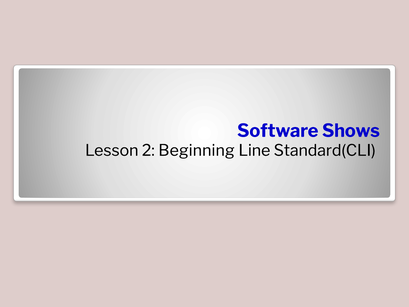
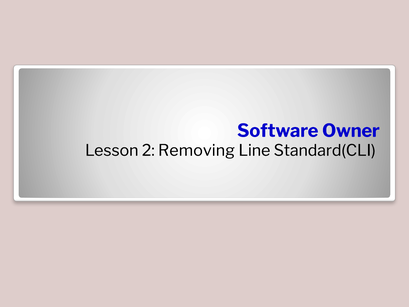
Shows: Shows -> Owner
Beginning: Beginning -> Removing
